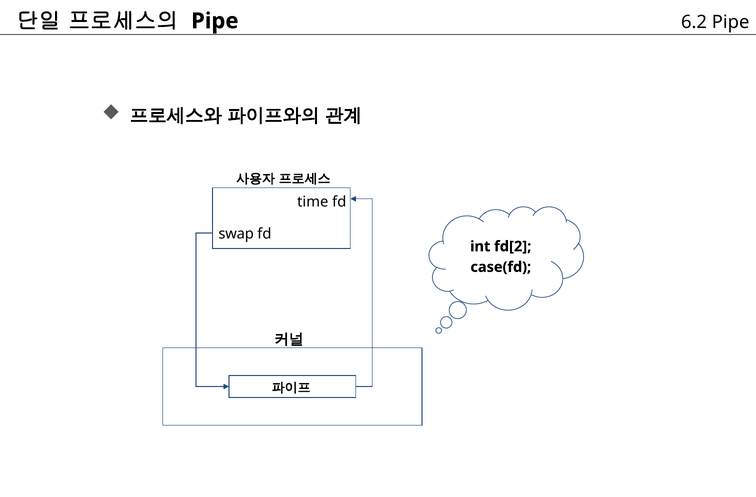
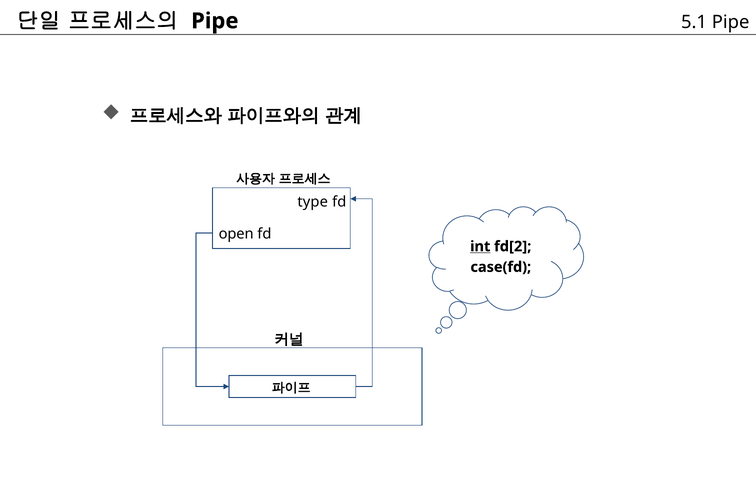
6.2: 6.2 -> 5.1
time: time -> type
swap: swap -> open
int underline: none -> present
